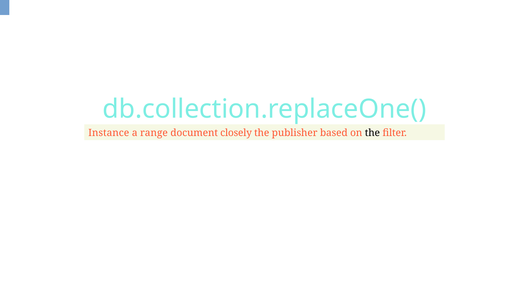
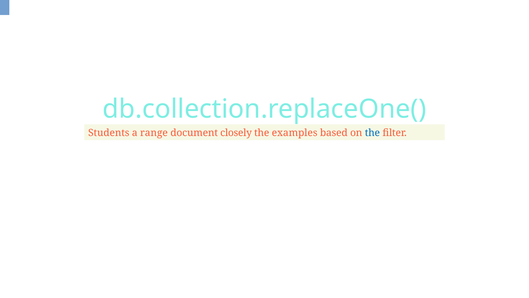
Instance: Instance -> Students
publisher: publisher -> examples
the at (372, 133) colour: black -> blue
